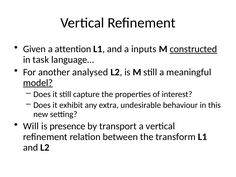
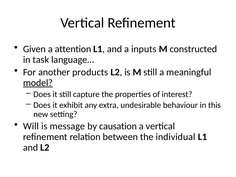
constructed underline: present -> none
analysed: analysed -> products
presence: presence -> message
transport: transport -> causation
transform: transform -> individual
